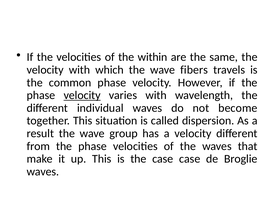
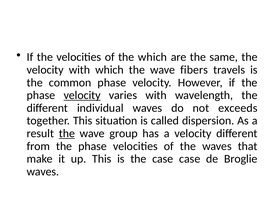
the within: within -> which
become: become -> exceeds
the at (67, 134) underline: none -> present
